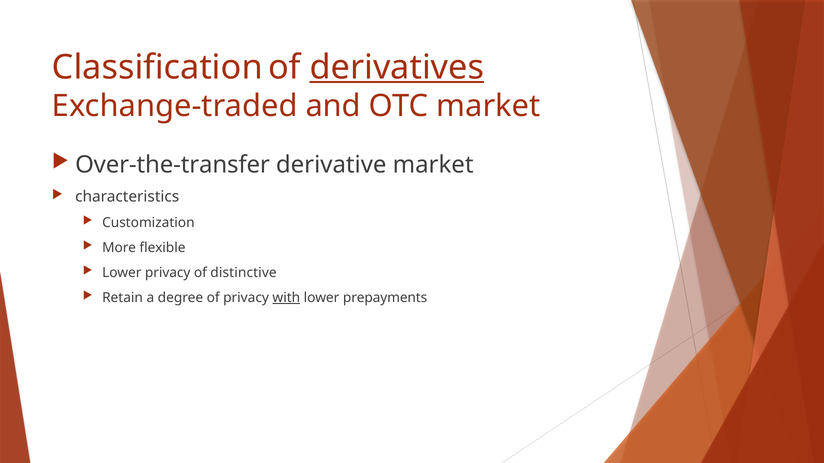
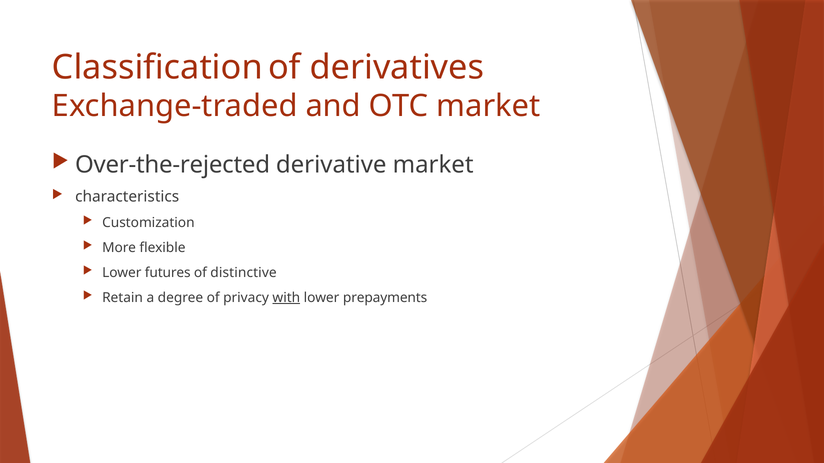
derivatives underline: present -> none
Over-the-transfer: Over-the-transfer -> Over-the-rejected
Lower privacy: privacy -> futures
